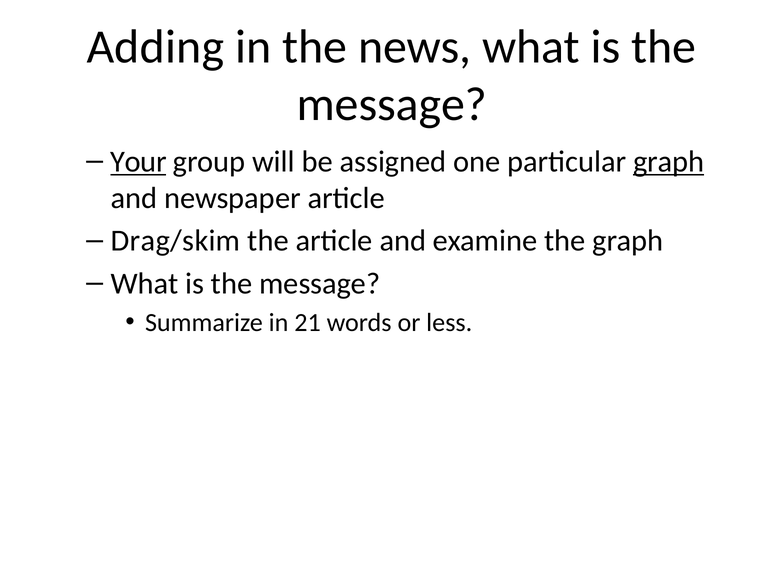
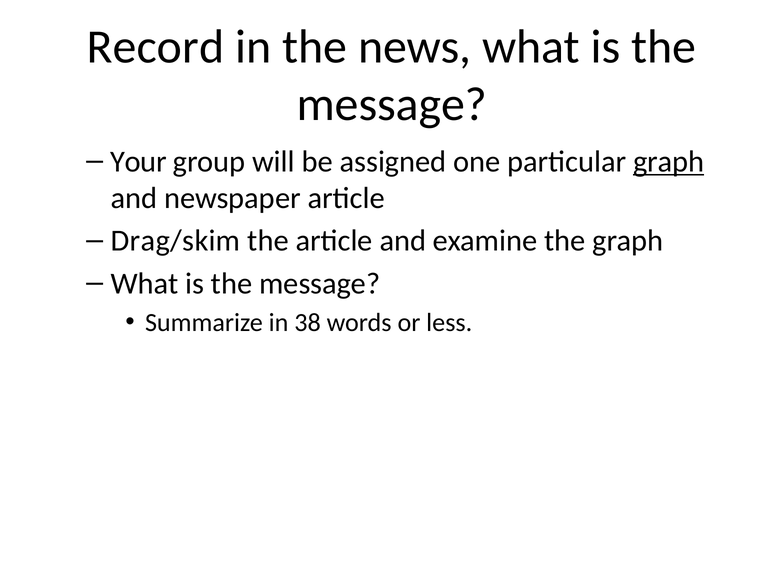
Adding: Adding -> Record
Your underline: present -> none
21: 21 -> 38
